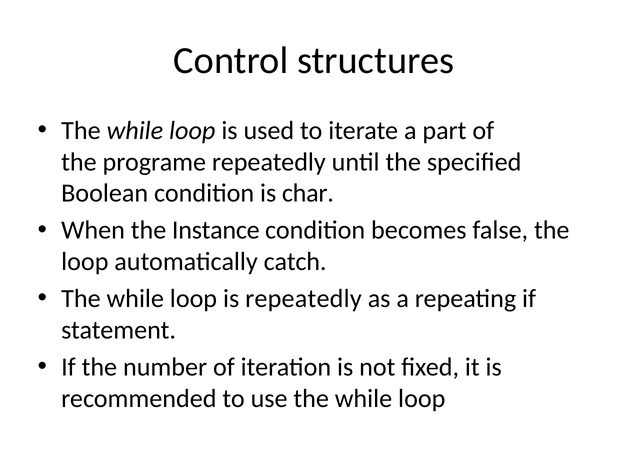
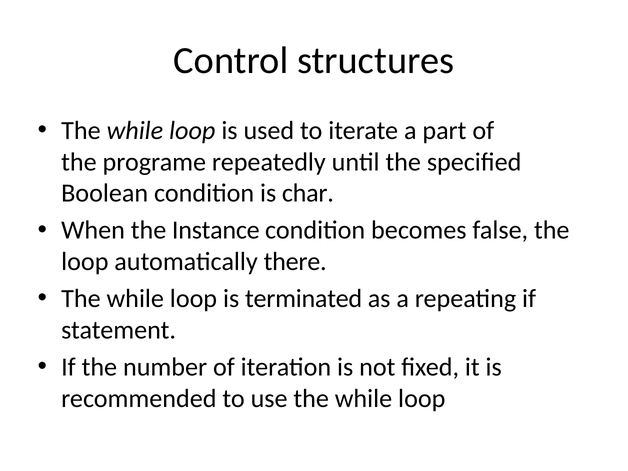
catch: catch -> there
is repeatedly: repeatedly -> terminated
